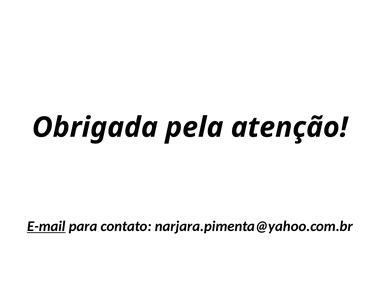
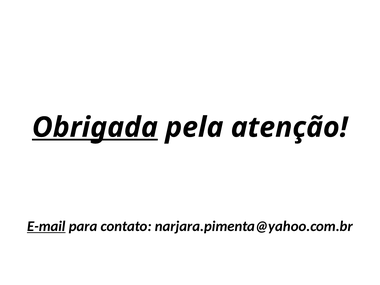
Obrigada underline: none -> present
